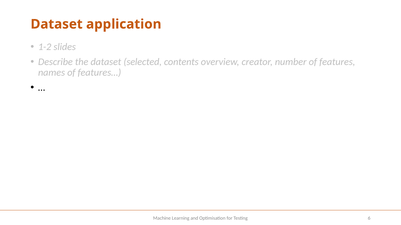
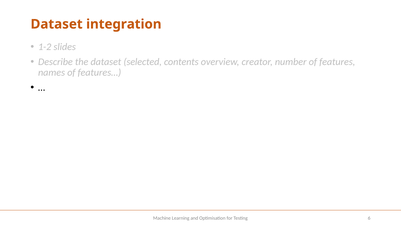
application: application -> integration
